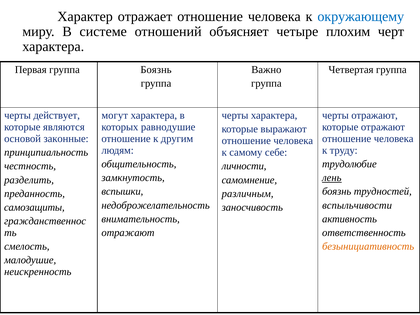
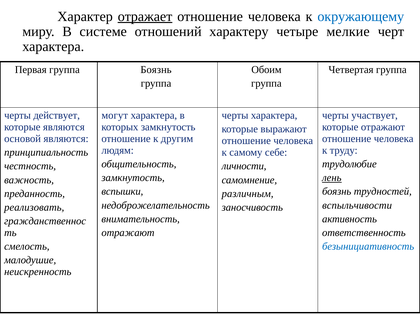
отражает underline: none -> present
объясняет: объясняет -> характеру
плохим: плохим -> мелкие
Важно: Важно -> Обоим
черты отражают: отражают -> участвует
которых равнодушие: равнодушие -> замкнутость
основой законные: законные -> являются
разделить: разделить -> важность
самозащиты: самозащиты -> реализовать
безынициативность colour: orange -> blue
